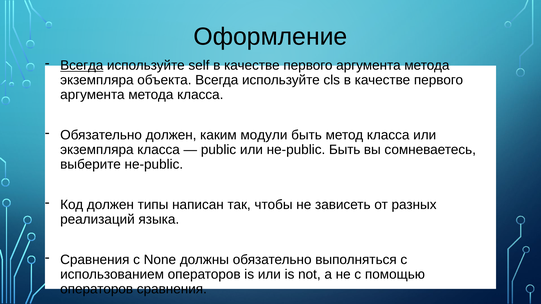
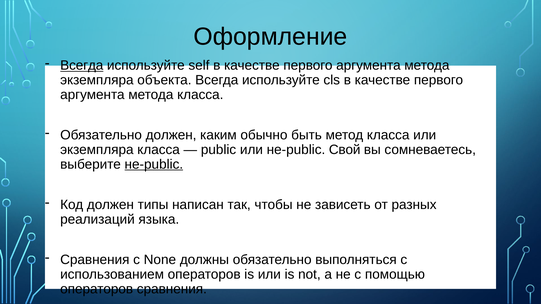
модули: модули -> обычно
не-public Быть: Быть -> Свой
не-public at (154, 164) underline: none -> present
